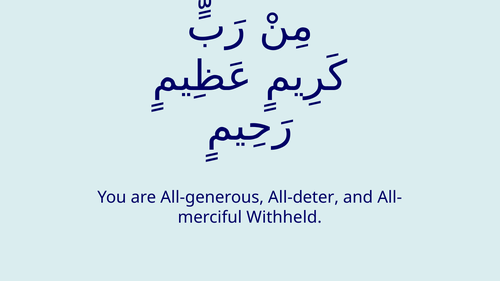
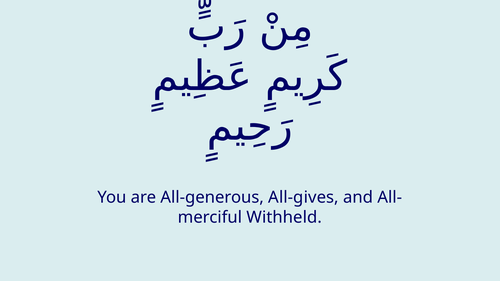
All-deter: All-deter -> All-gives
